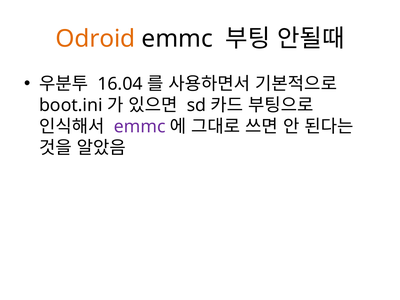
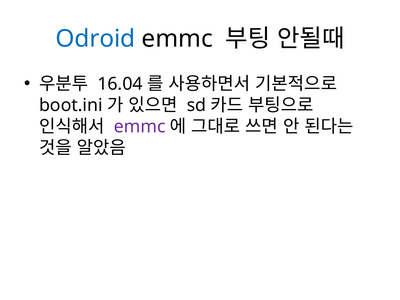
Odroid colour: orange -> blue
